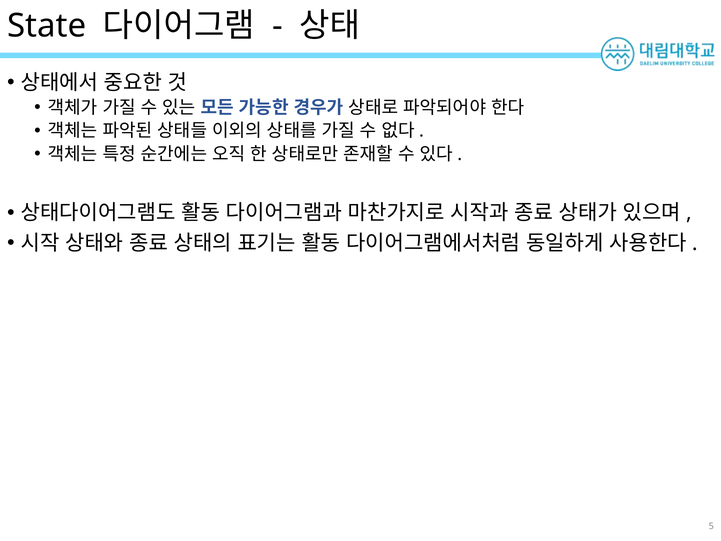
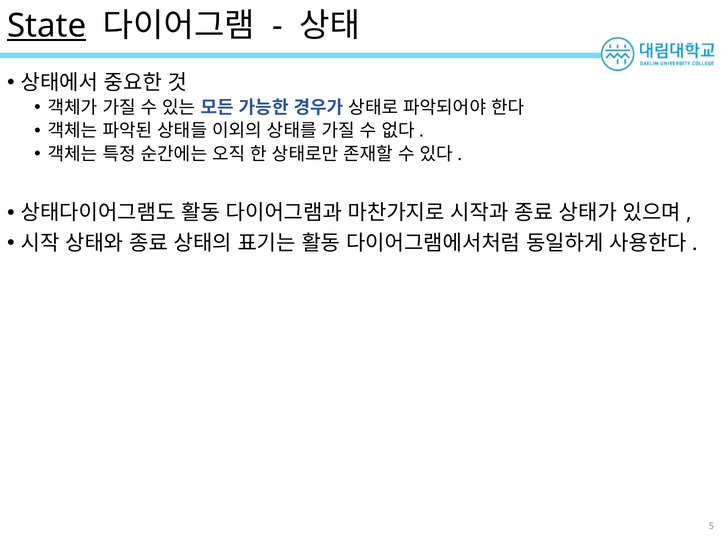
State underline: none -> present
